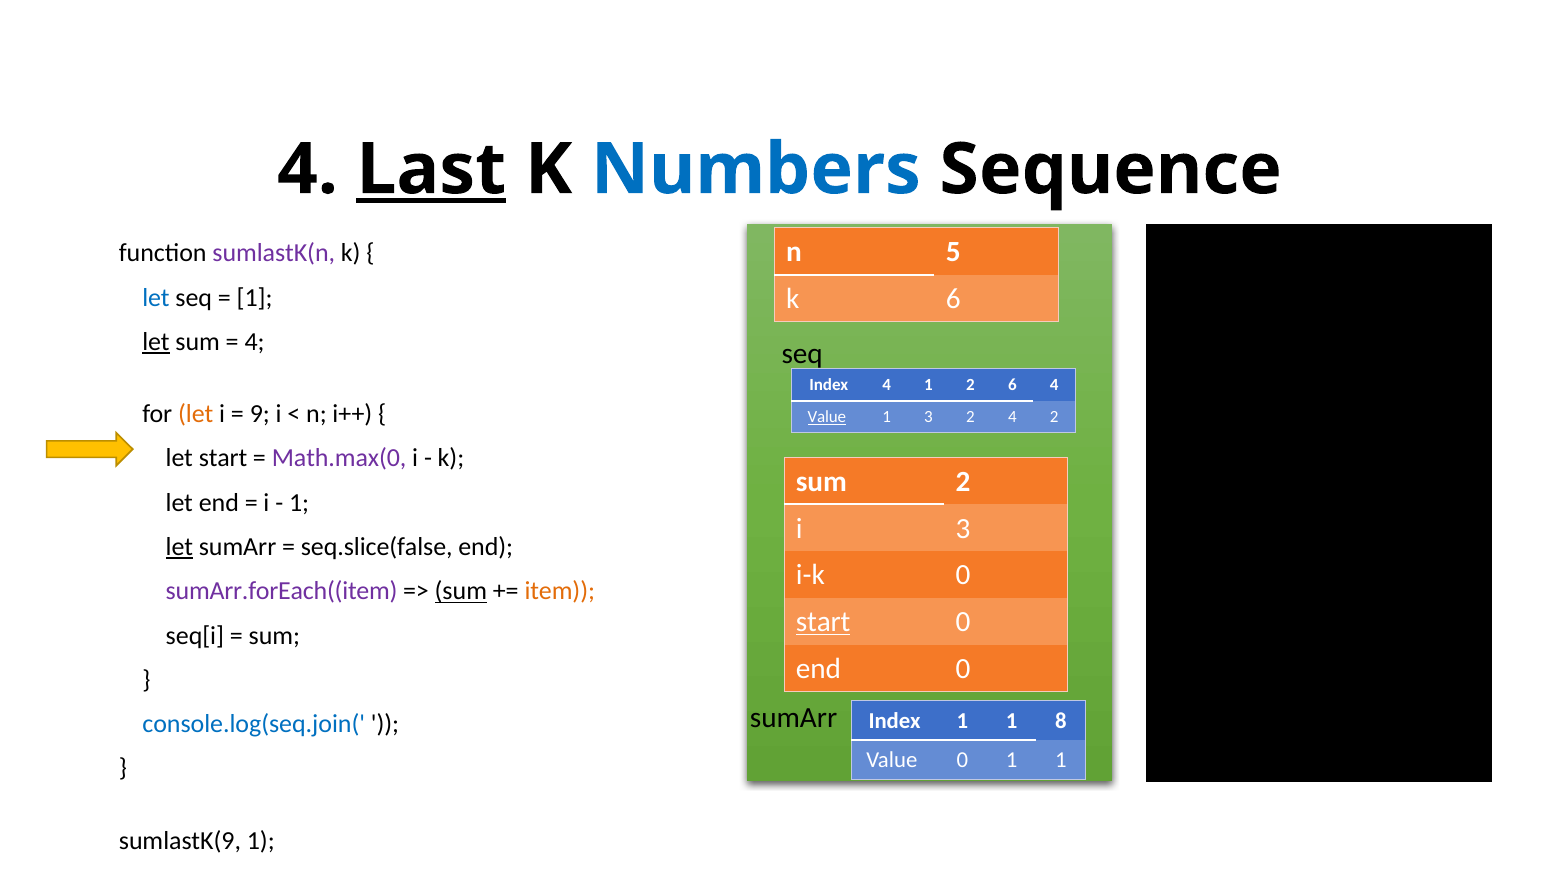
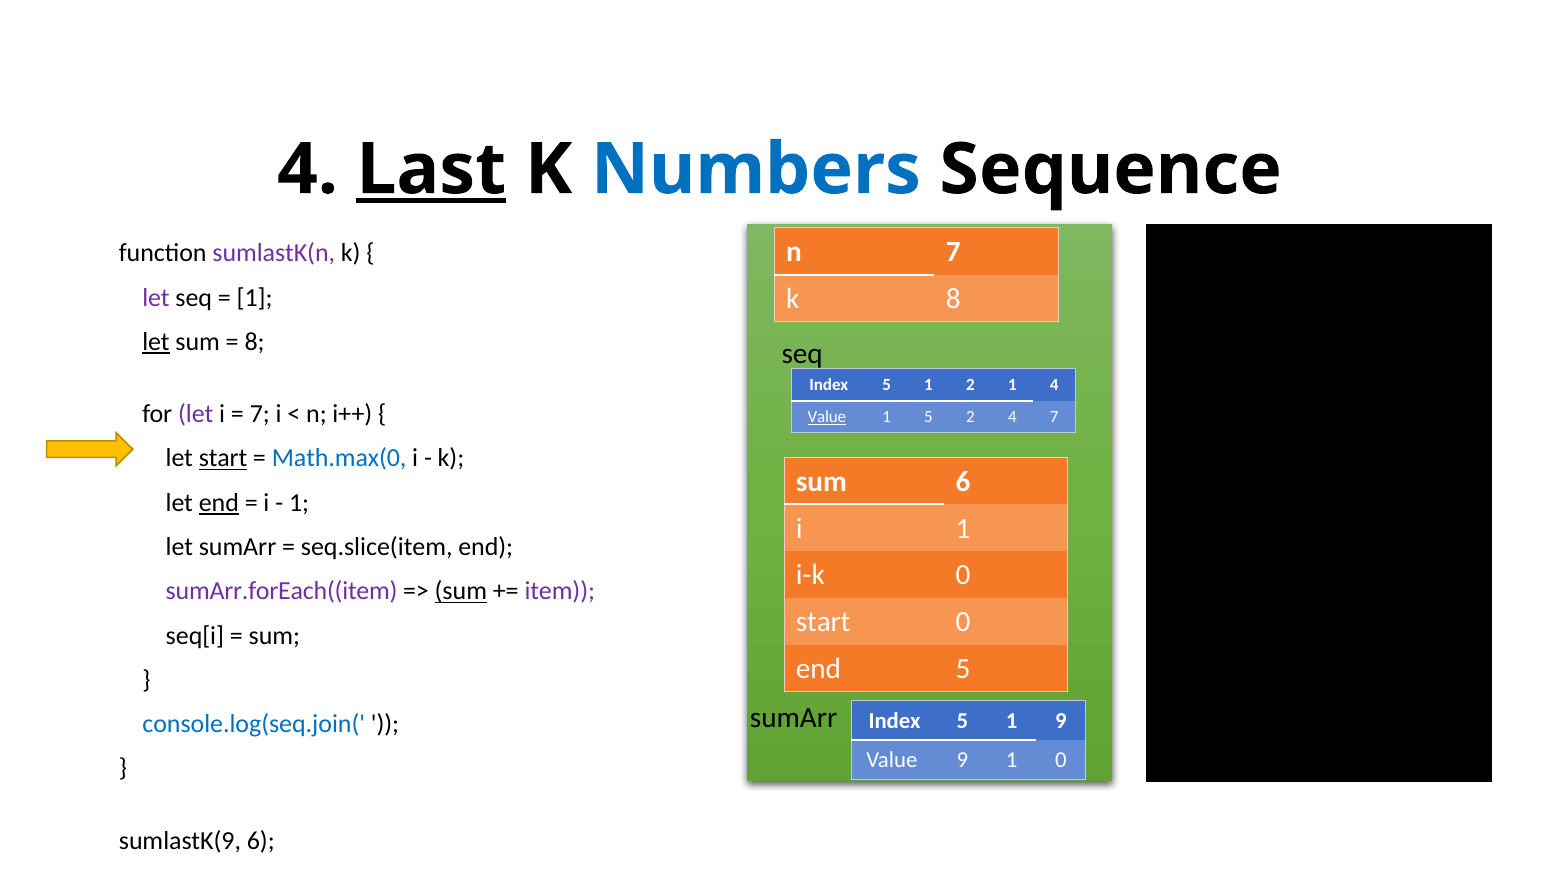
n 5: 5 -> 7
k 6: 6 -> 8
let at (156, 298) colour: blue -> purple
4 at (255, 342): 4 -> 8
4 at (887, 385): 4 -> 5
2 6: 6 -> 1
let at (196, 414) colour: orange -> purple
9 at (260, 414): 9 -> 7
1 3: 3 -> 5
4 2: 2 -> 7
start at (223, 459) underline: none -> present
Math.max(0 colour: purple -> blue
sum 2: 2 -> 6
end at (219, 503) underline: none -> present
i 3: 3 -> 1
let at (179, 547) underline: present -> none
seq.slice(false: seq.slice(false -> seq.slice(item
item colour: orange -> purple
start at (823, 622) underline: present -> none
end 0: 0 -> 5
sumArr Index 1: 1 -> 5
1 8: 8 -> 9
Value 0: 0 -> 9
1 at (1061, 760): 1 -> 0
sumlastK(9 1: 1 -> 6
